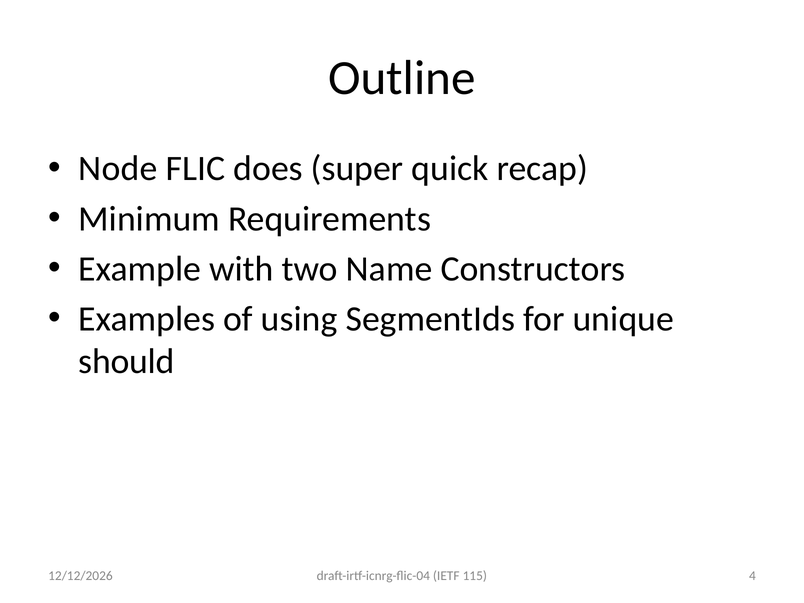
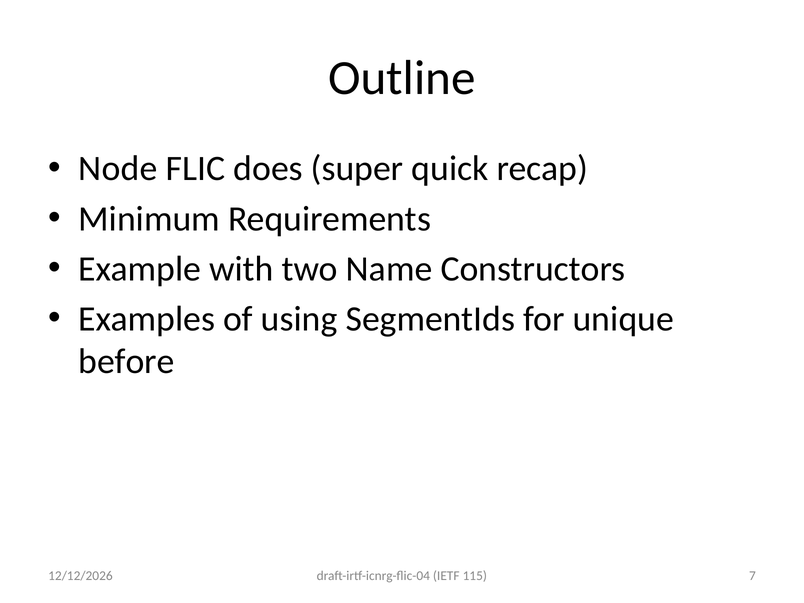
should: should -> before
4: 4 -> 7
